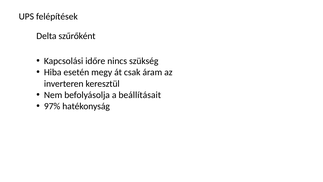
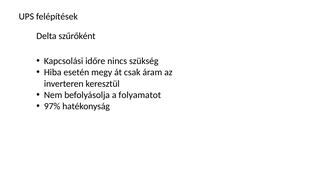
beállításait: beállításait -> folyamatot
